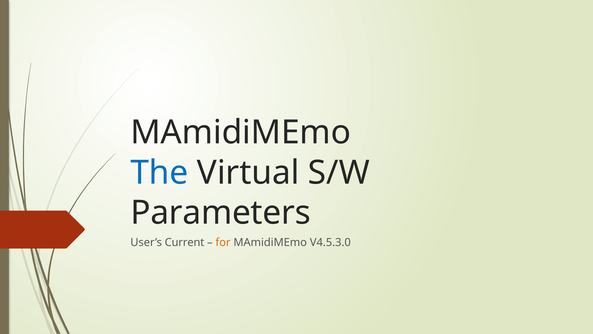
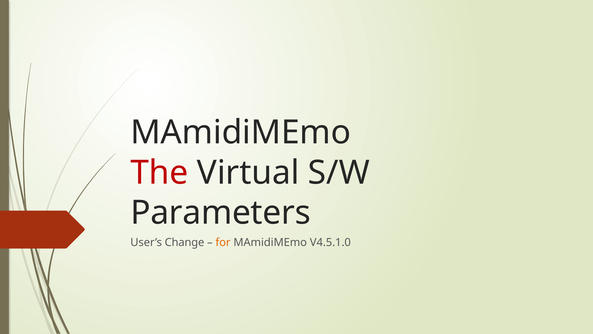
The colour: blue -> red
Current: Current -> Change
V4.5.3.0: V4.5.3.0 -> V4.5.1.0
